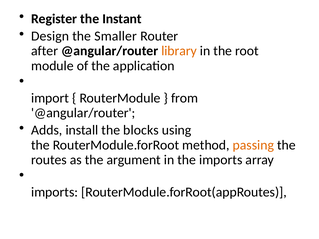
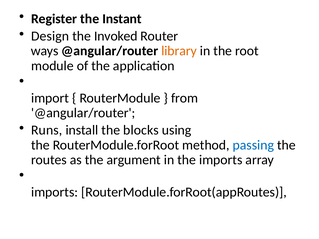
Smaller: Smaller -> Invoked
after: after -> ways
Adds: Adds -> Runs
passing colour: orange -> blue
